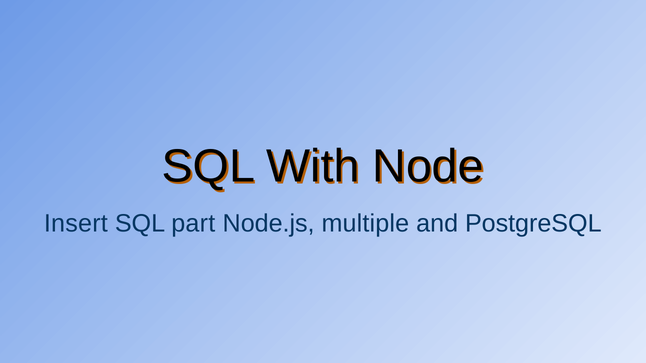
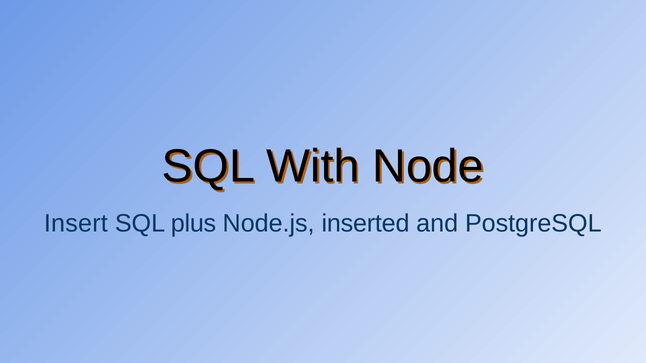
part: part -> plus
multiple: multiple -> inserted
